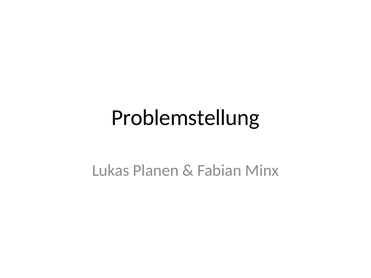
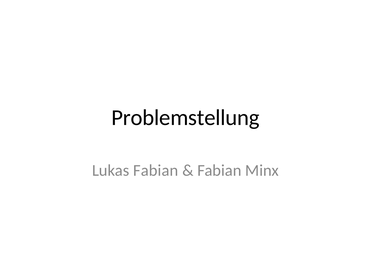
Lukas Planen: Planen -> Fabian
